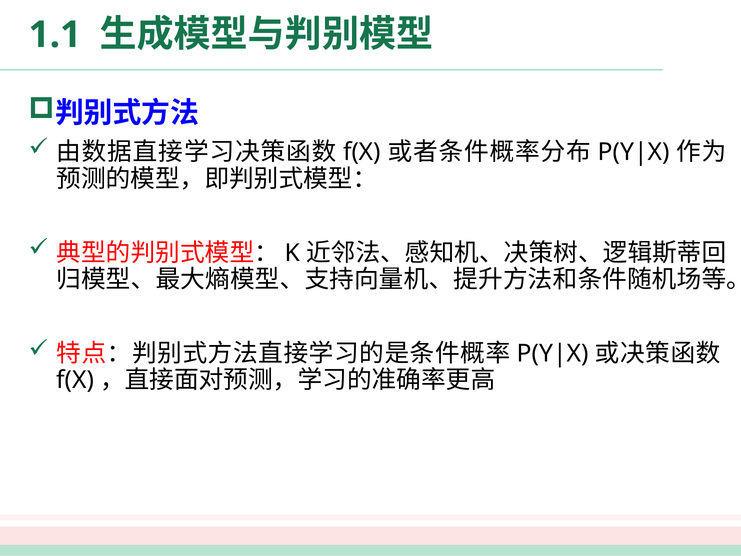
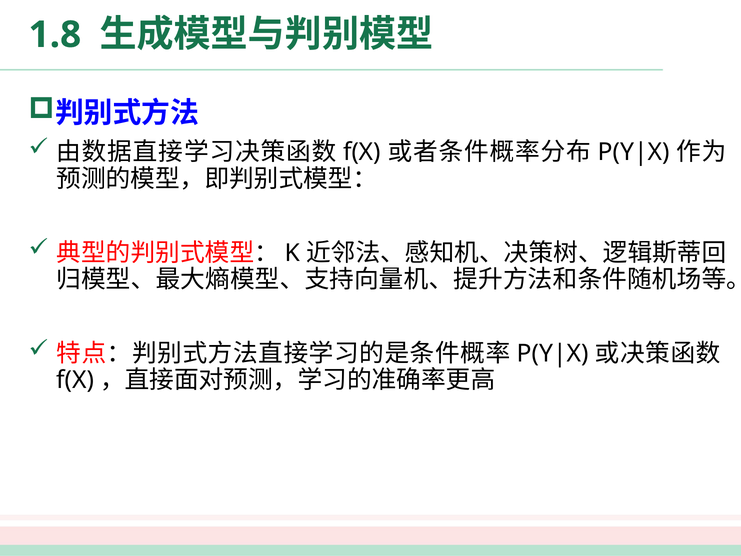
1.1: 1.1 -> 1.8
